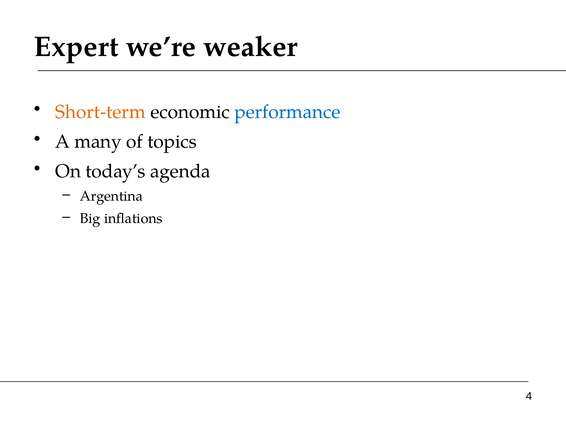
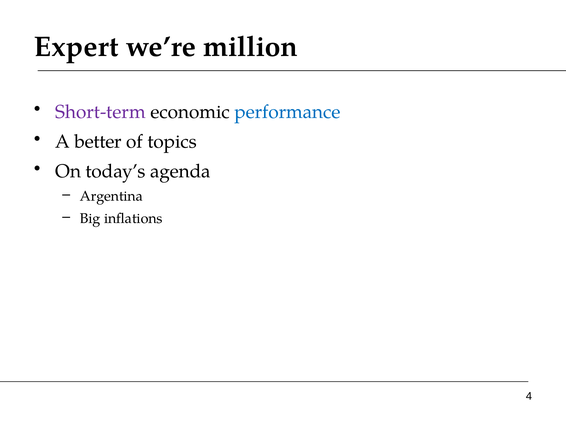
weaker: weaker -> million
Short-term colour: orange -> purple
many: many -> better
